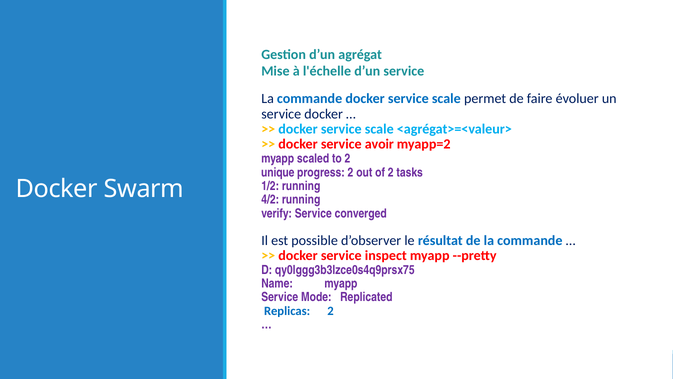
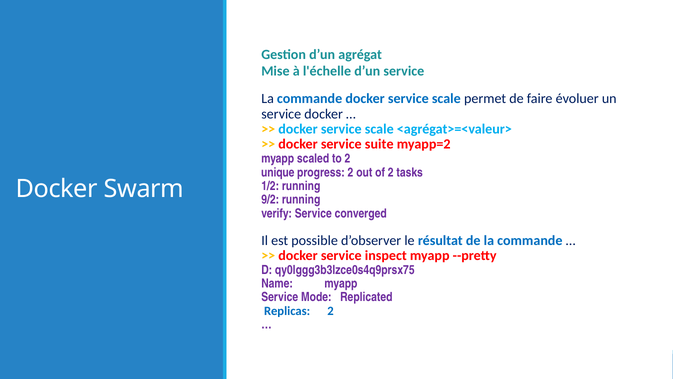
avoir: avoir -> suite
4/2: 4/2 -> 9/2
